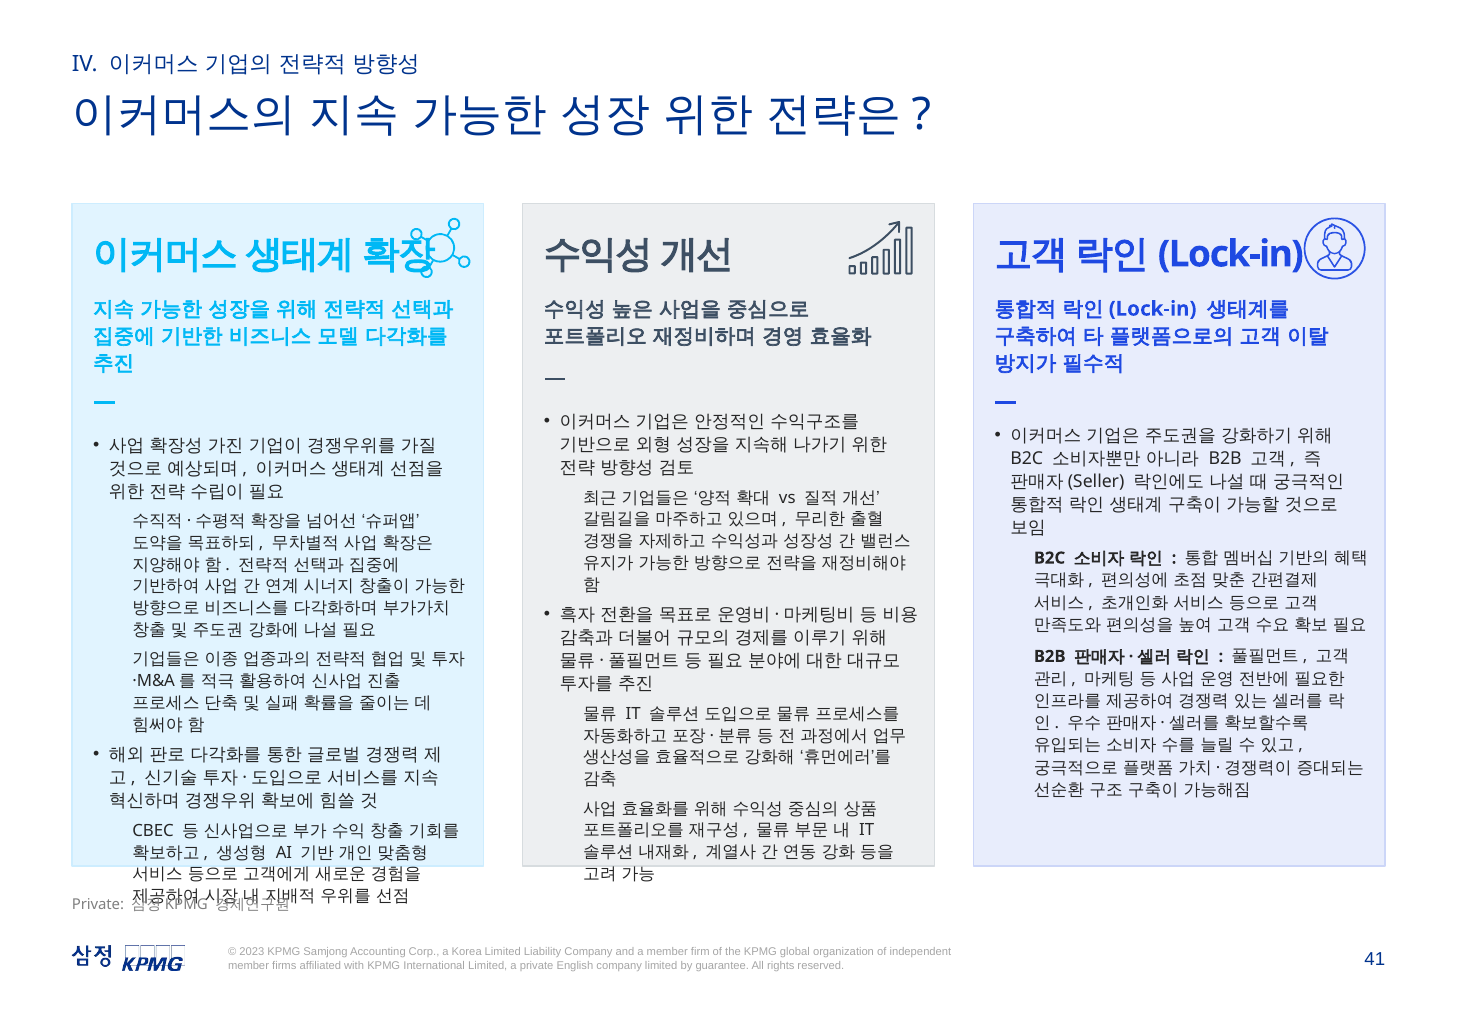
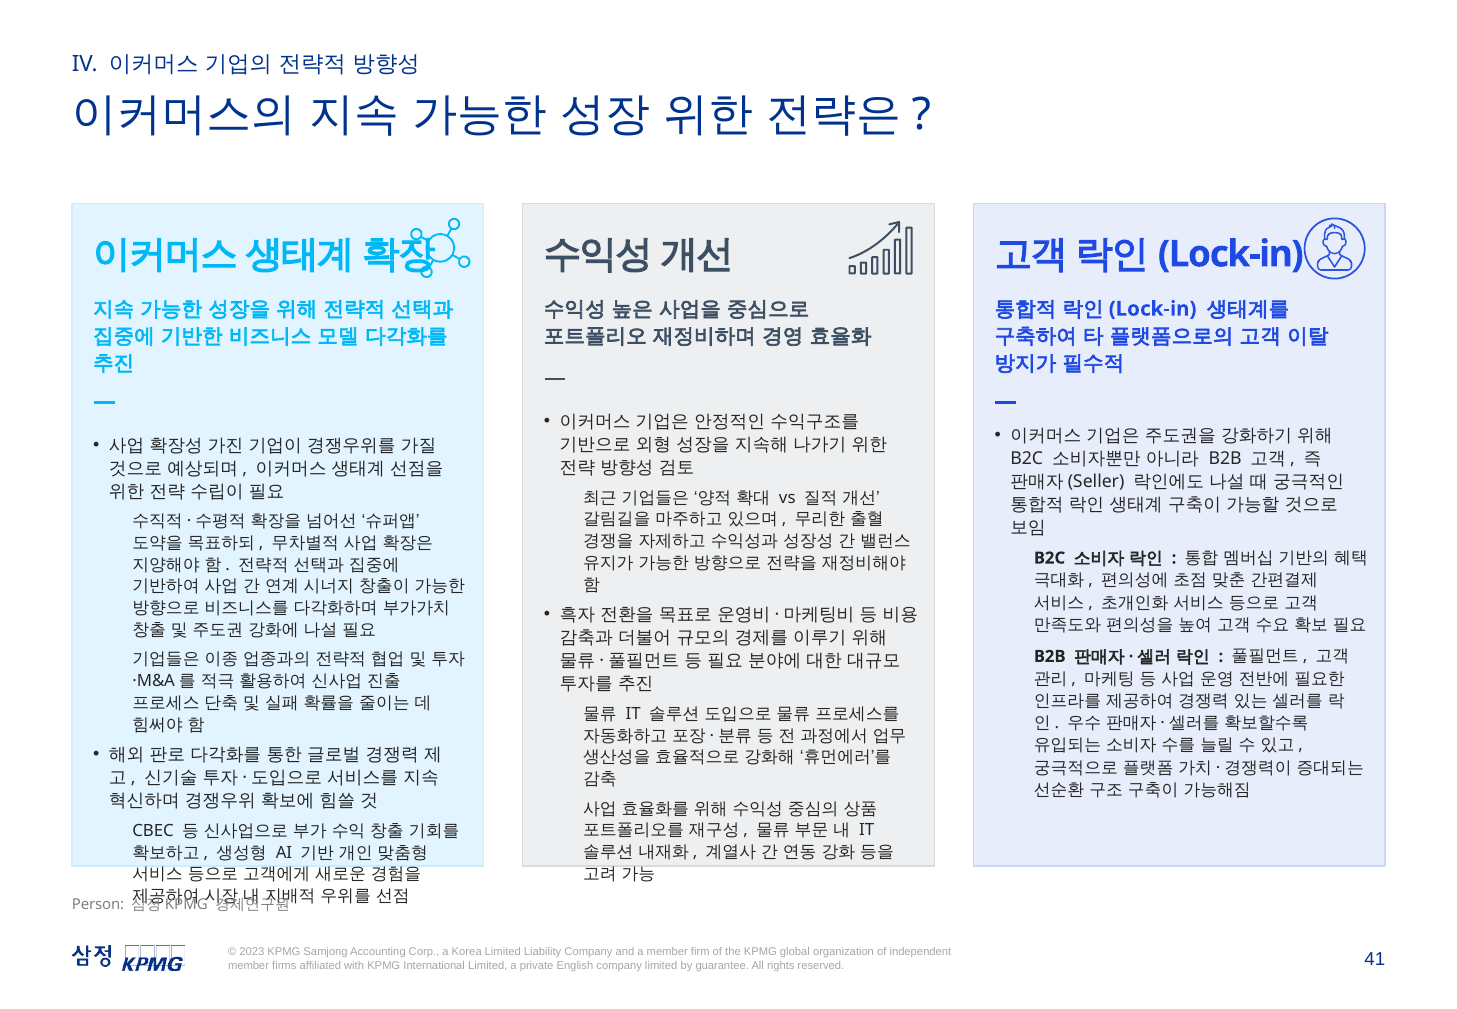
Private at (98, 904): Private -> Person
